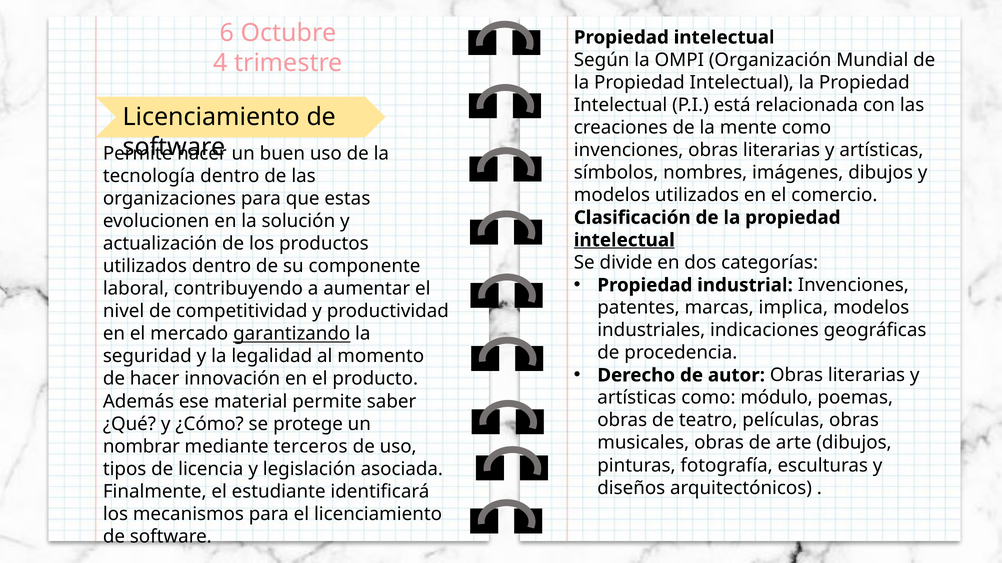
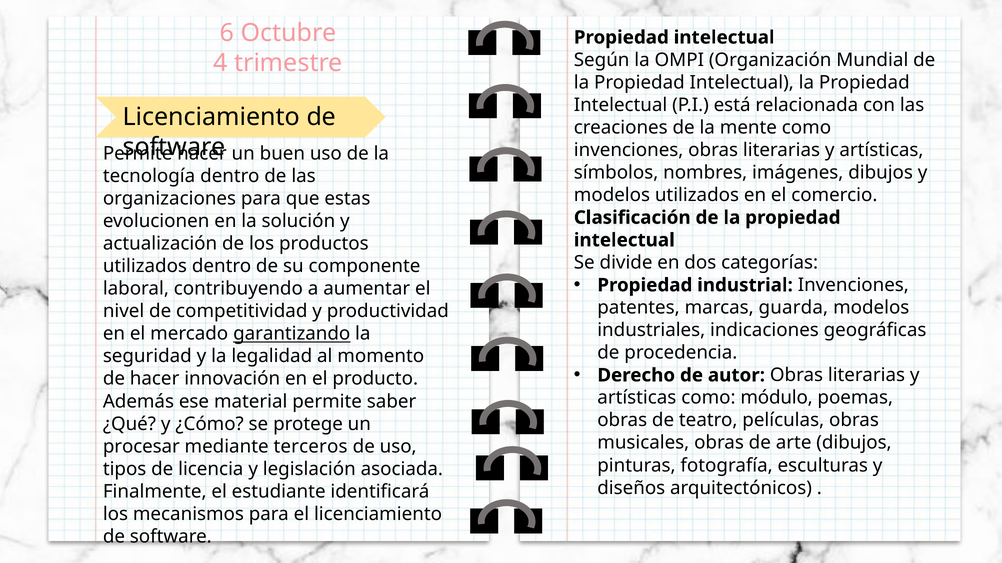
intelectual at (624, 240) underline: present -> none
implica: implica -> guarda
nombrar: nombrar -> procesar
